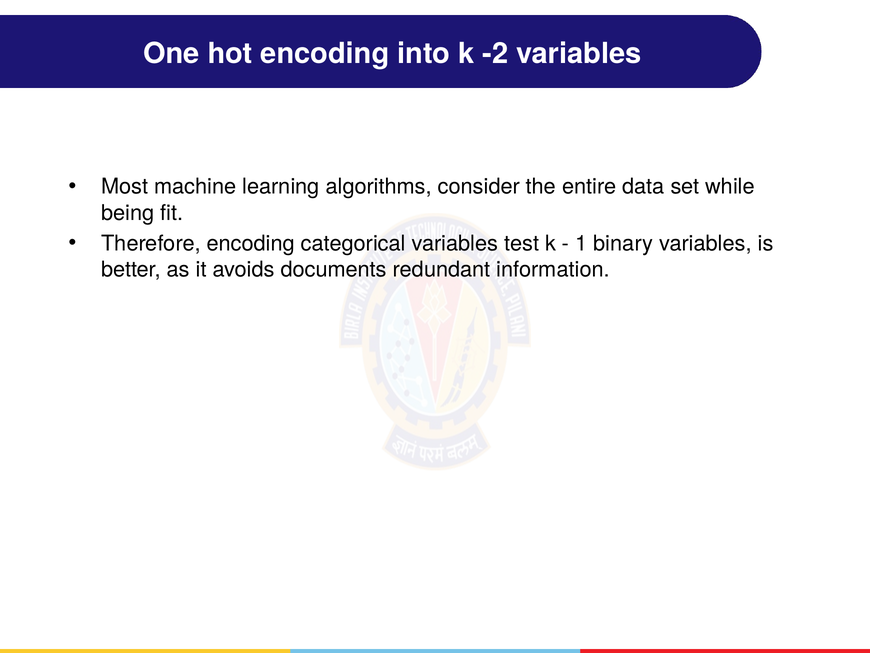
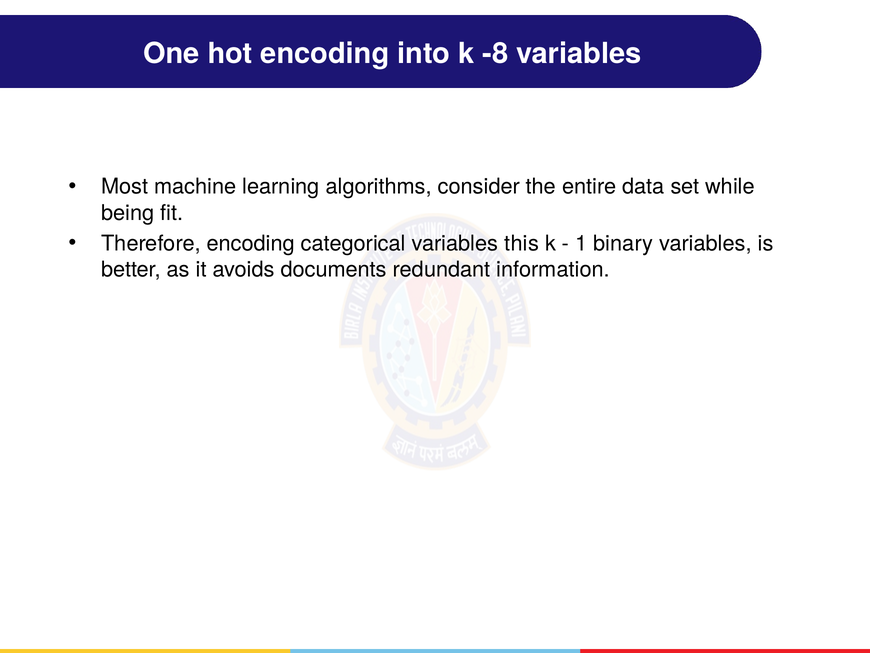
-2: -2 -> -8
test: test -> this
